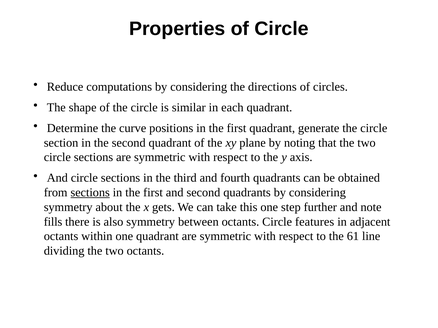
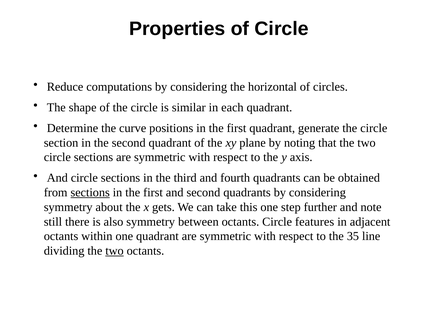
directions: directions -> horizontal
fills: fills -> still
61: 61 -> 35
two at (115, 251) underline: none -> present
